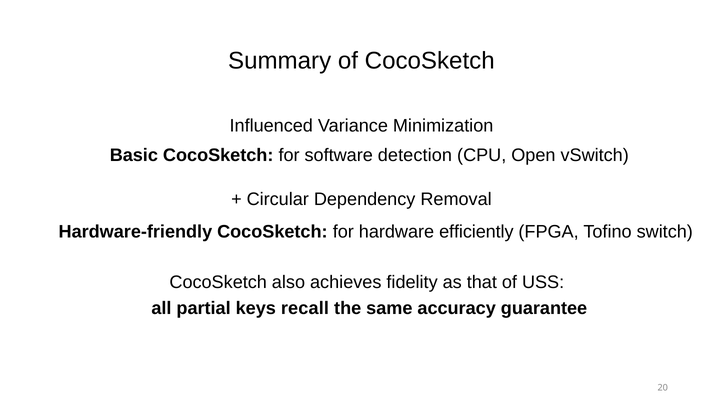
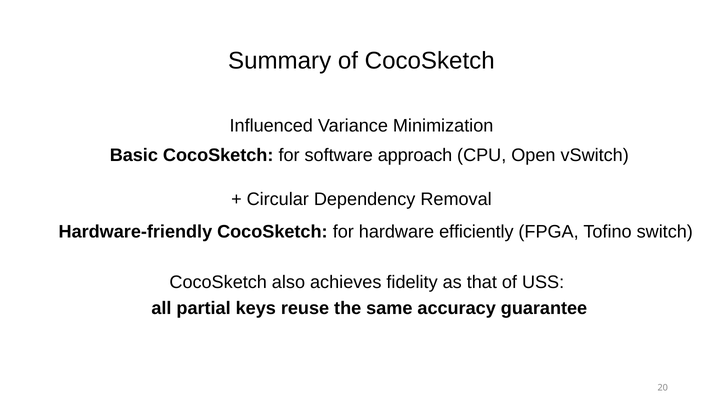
detection: detection -> approach
recall: recall -> reuse
